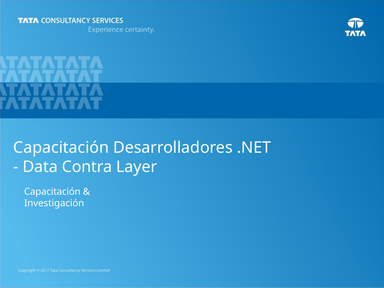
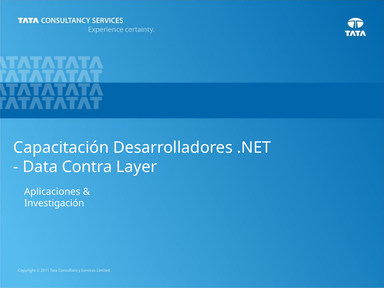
Capacitación at (52, 192): Capacitación -> Aplicaciones
